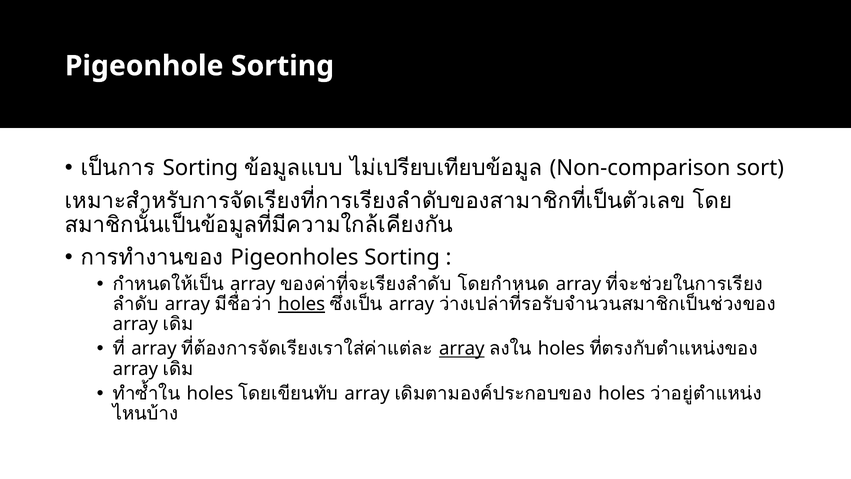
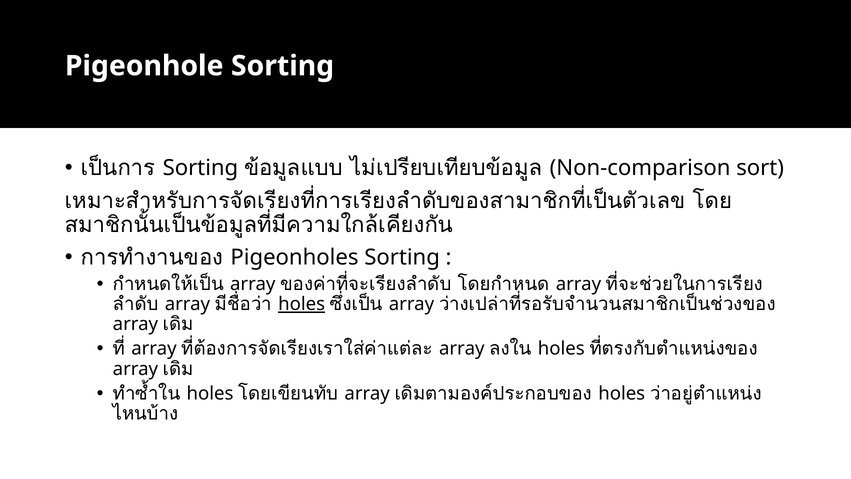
array at (462, 349) underline: present -> none
